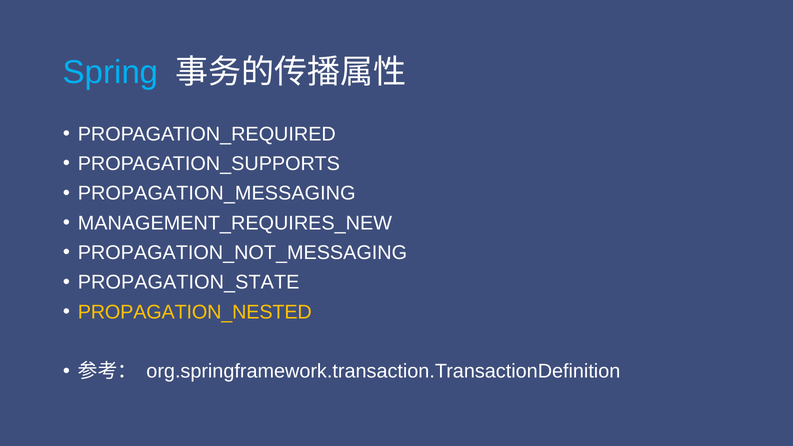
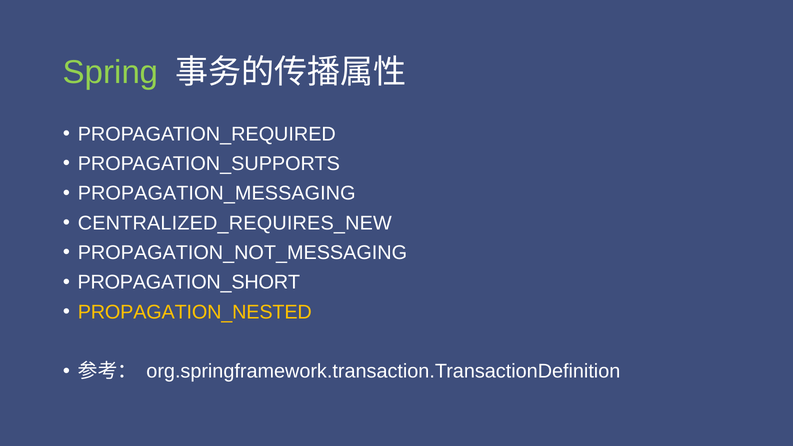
Spring colour: light blue -> light green
MANAGEMENT_REQUIRES_NEW: MANAGEMENT_REQUIRES_NEW -> CENTRALIZED_REQUIRES_NEW
PROPAGATION_STATE: PROPAGATION_STATE -> PROPAGATION_SHORT
